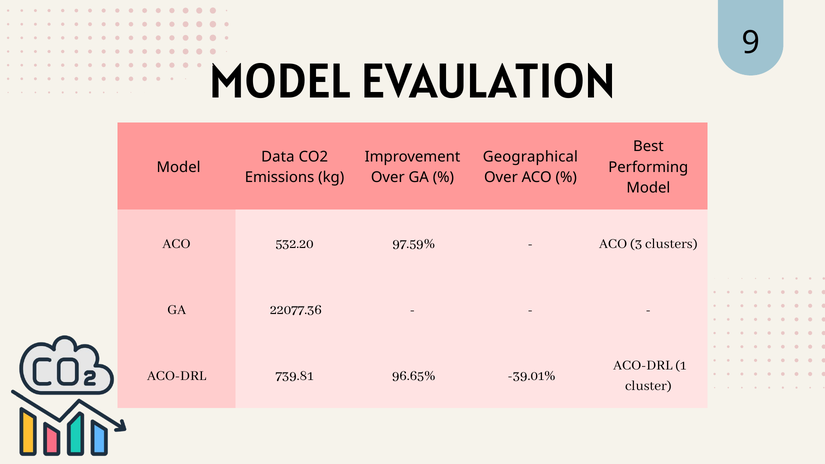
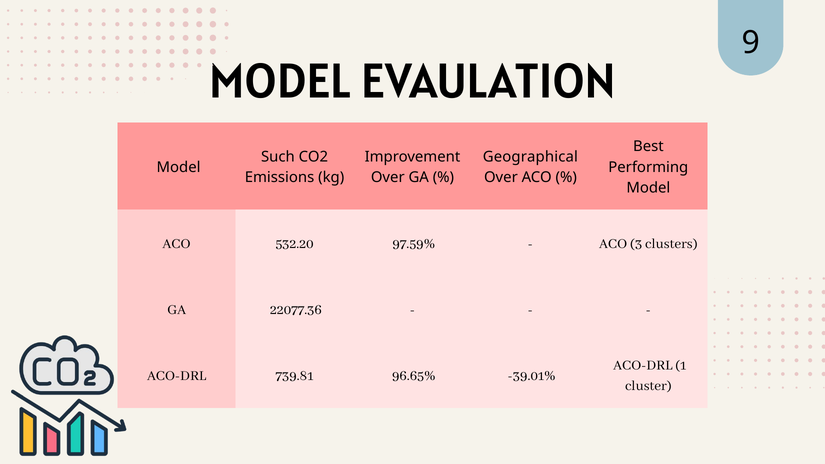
Data: Data -> Such
